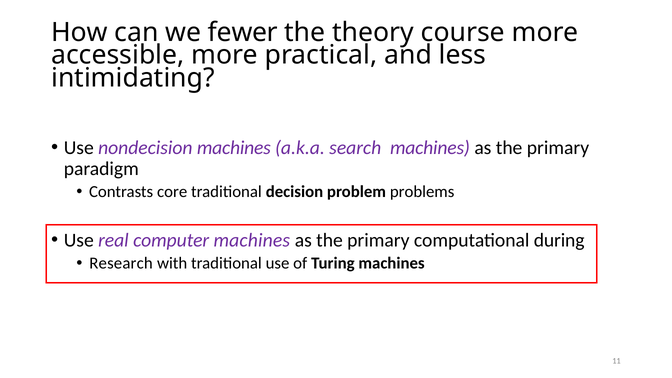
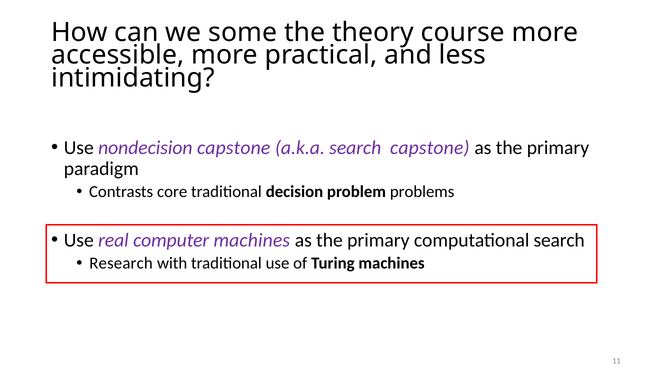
fewer: fewer -> some
nondecision machines: machines -> capstone
search machines: machines -> capstone
computational during: during -> search
